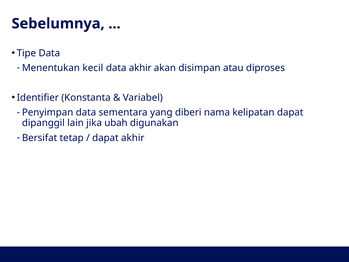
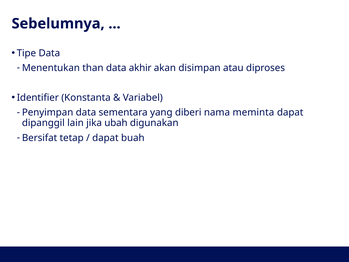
kecil: kecil -> than
kelipatan: kelipatan -> meminta
dapat akhir: akhir -> buah
